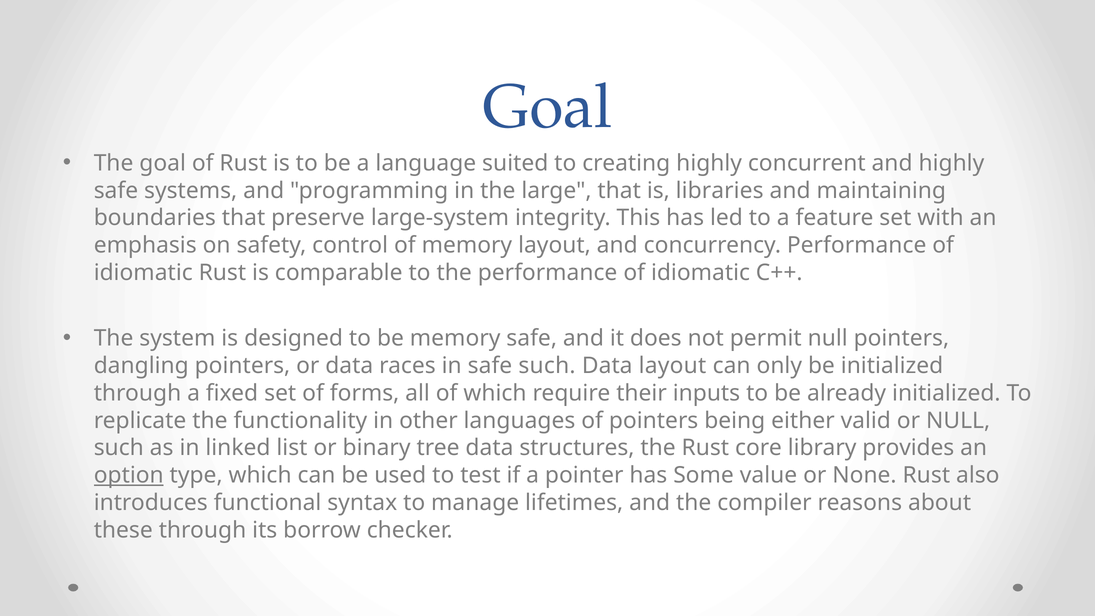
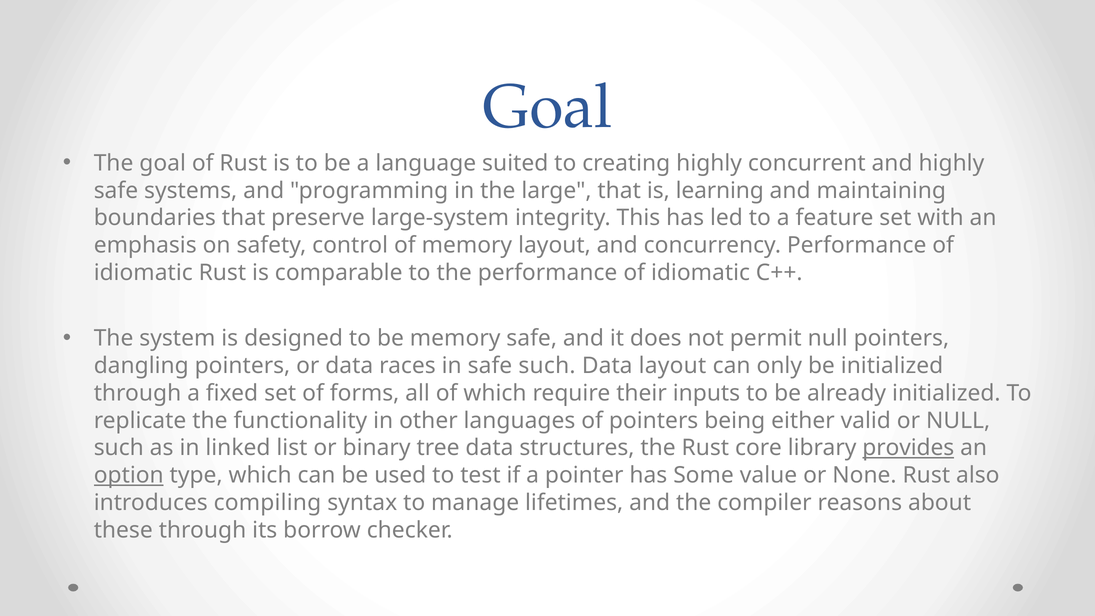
libraries: libraries -> learning
provides underline: none -> present
functional: functional -> compiling
